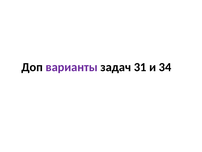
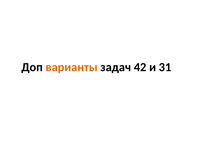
варианты colour: purple -> orange
31: 31 -> 42
34: 34 -> 31
